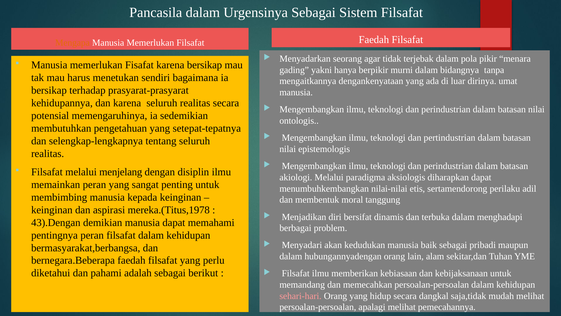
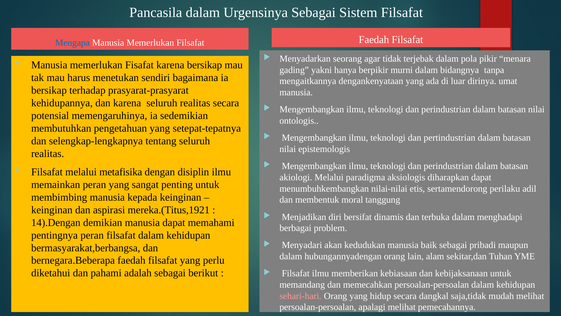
Mengapa colour: orange -> blue
menjelang: menjelang -> metafisika
mereka.(Titus,1978: mereka.(Titus,1978 -> mereka.(Titus,1921
43).Dengan: 43).Dengan -> 14).Dengan
